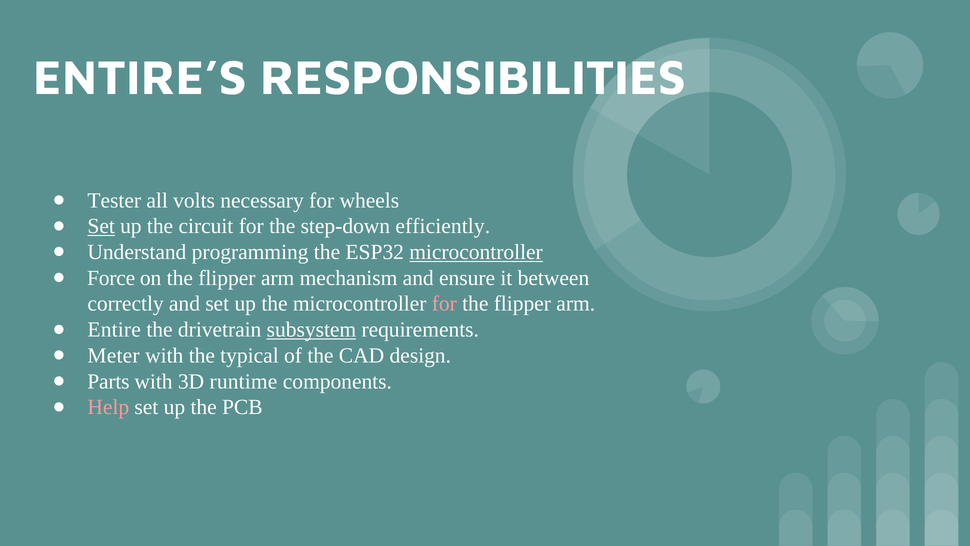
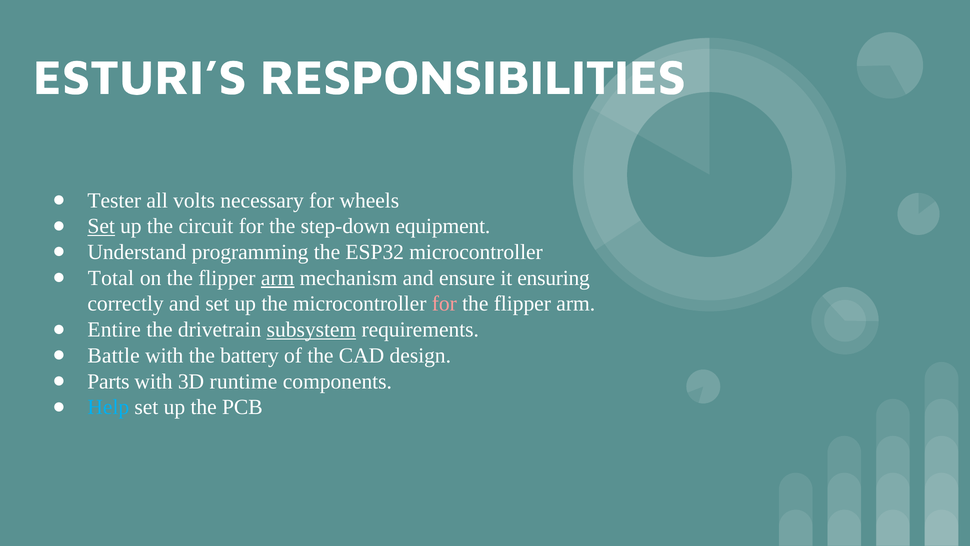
ENTIRE’S: ENTIRE’S -> ESTURI’S
efficiently: efficiently -> equipment
microcontroller at (476, 252) underline: present -> none
Force: Force -> Total
arm at (278, 278) underline: none -> present
between: between -> ensuring
Meter: Meter -> Battle
typical: typical -> battery
Help colour: pink -> light blue
